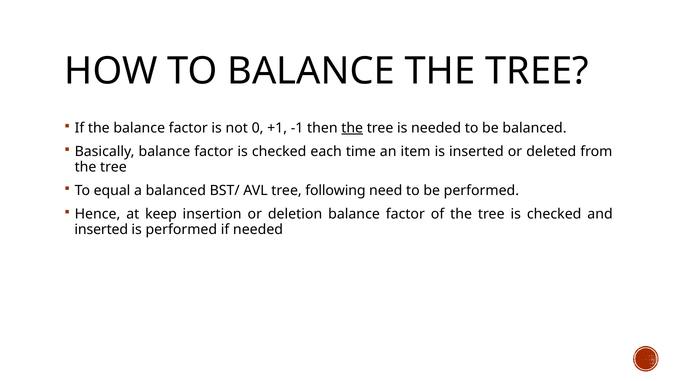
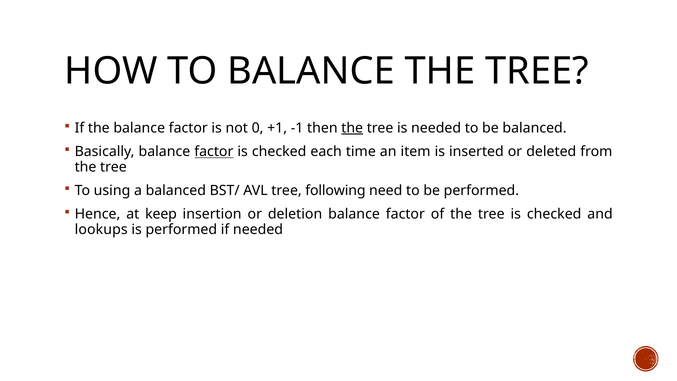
factor at (214, 152) underline: none -> present
equal: equal -> using
inserted at (101, 229): inserted -> lookups
